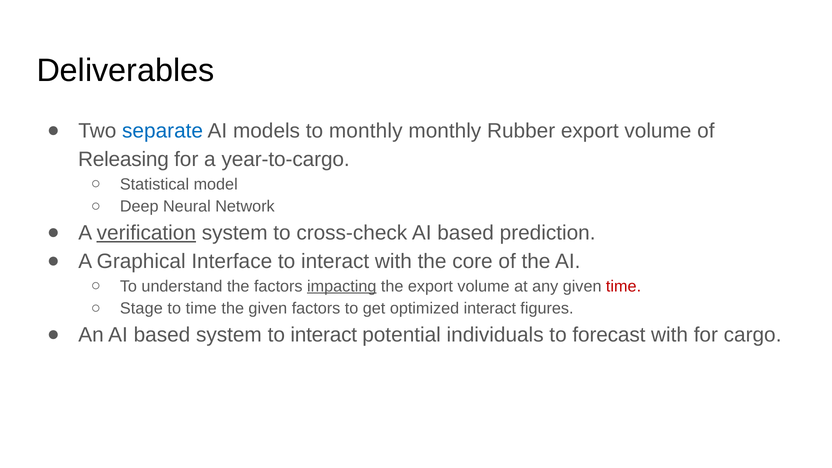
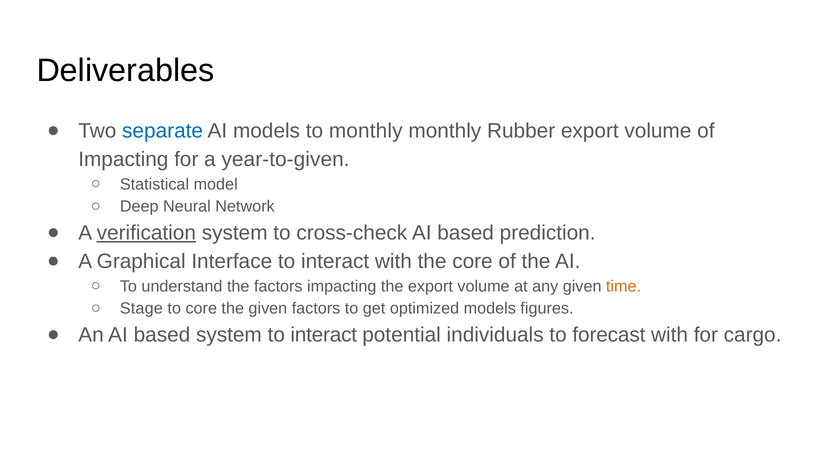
Releasing at (123, 160): Releasing -> Impacting
year-to-cargo: year-to-cargo -> year-to-given
impacting at (342, 286) underline: present -> none
time at (624, 286) colour: red -> orange
to time: time -> core
optimized interact: interact -> models
